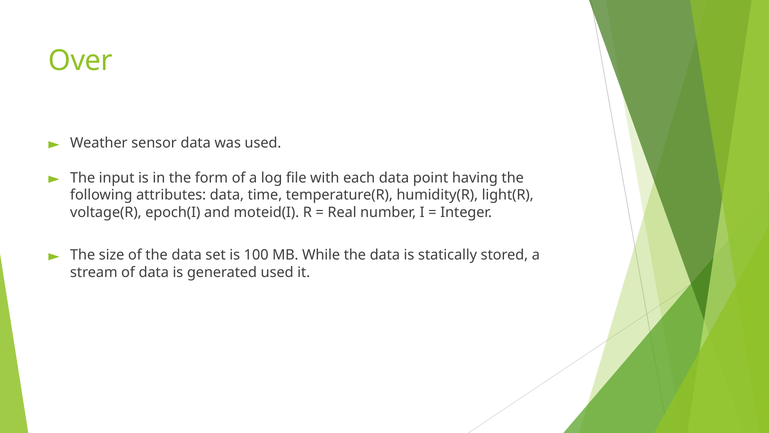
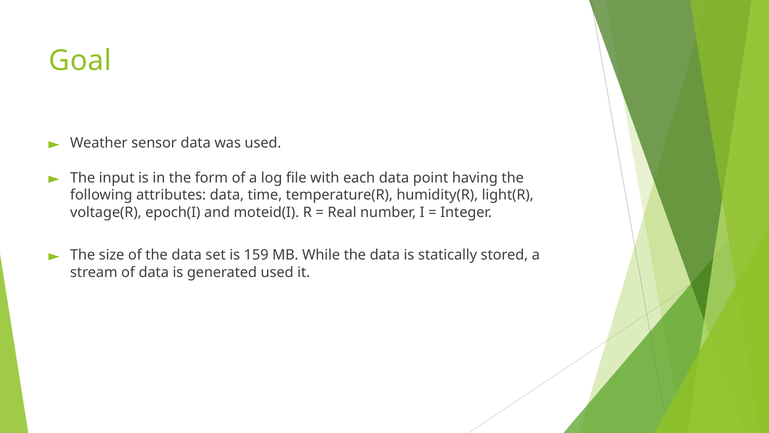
Over: Over -> Goal
100: 100 -> 159
